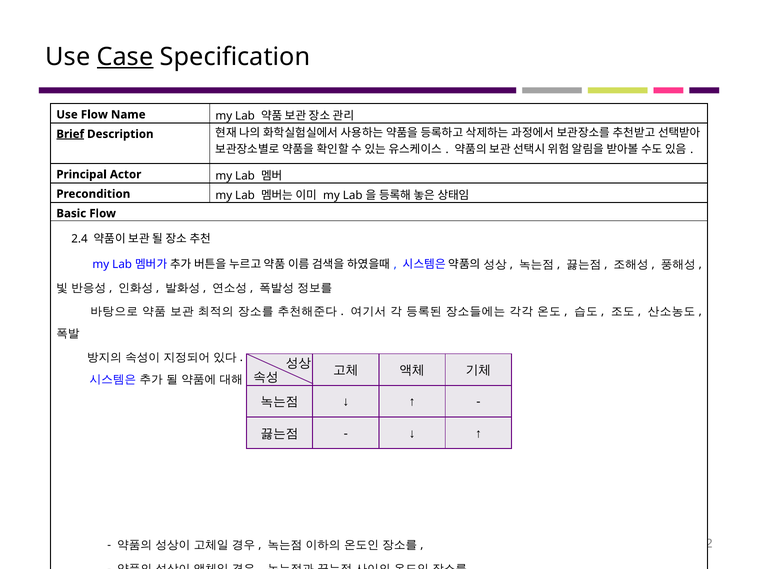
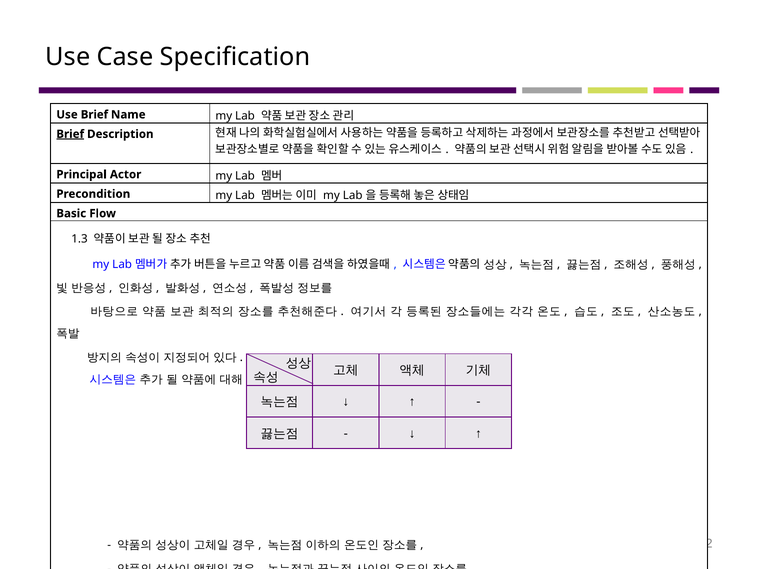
Case underline: present -> none
Use Flow: Flow -> Brief
2.4: 2.4 -> 1.3
